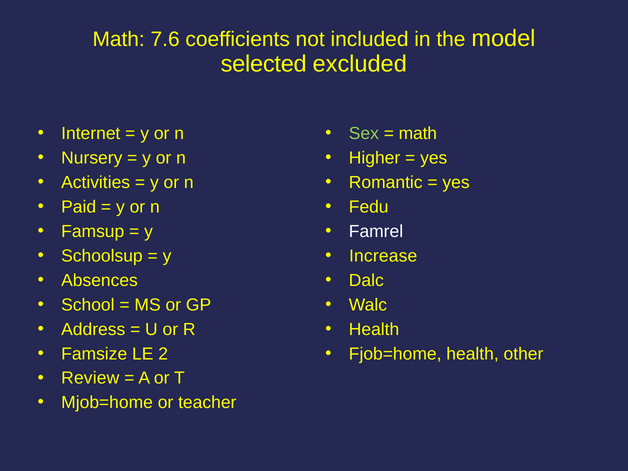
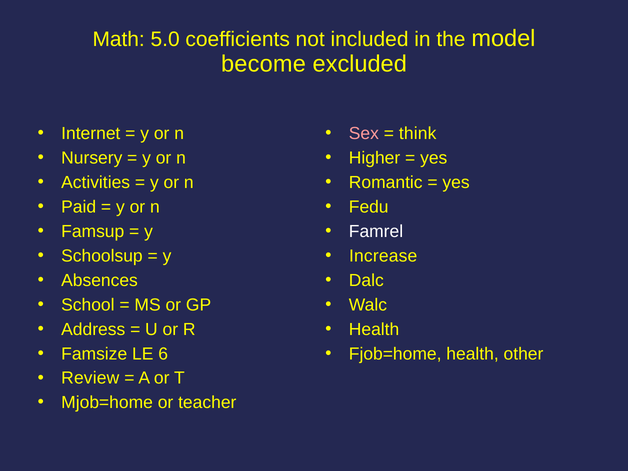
7.6: 7.6 -> 5.0
selected: selected -> become
Sex colour: light green -> pink
math at (418, 134): math -> think
2: 2 -> 6
